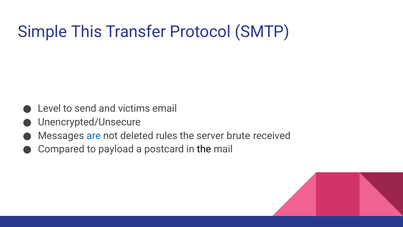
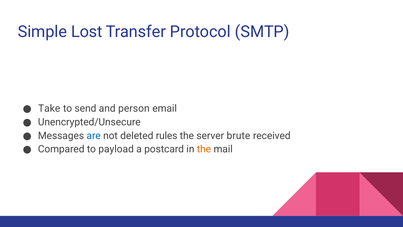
This: This -> Lost
Level: Level -> Take
victims: victims -> person
the at (204, 149) colour: black -> orange
